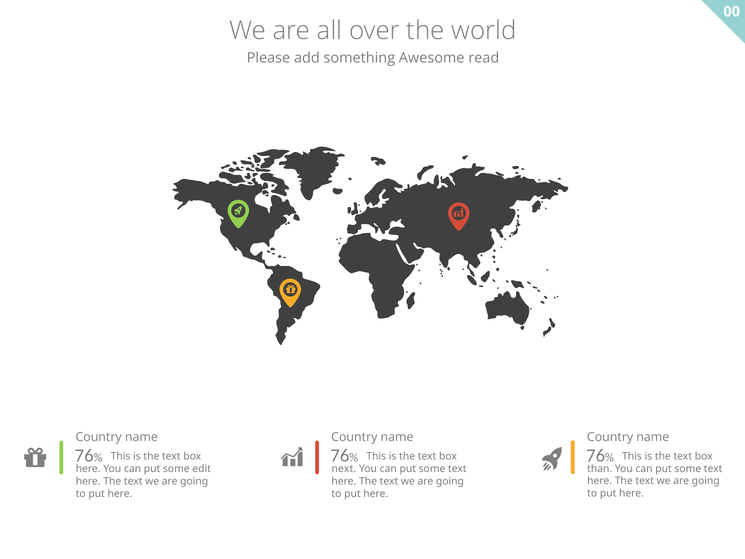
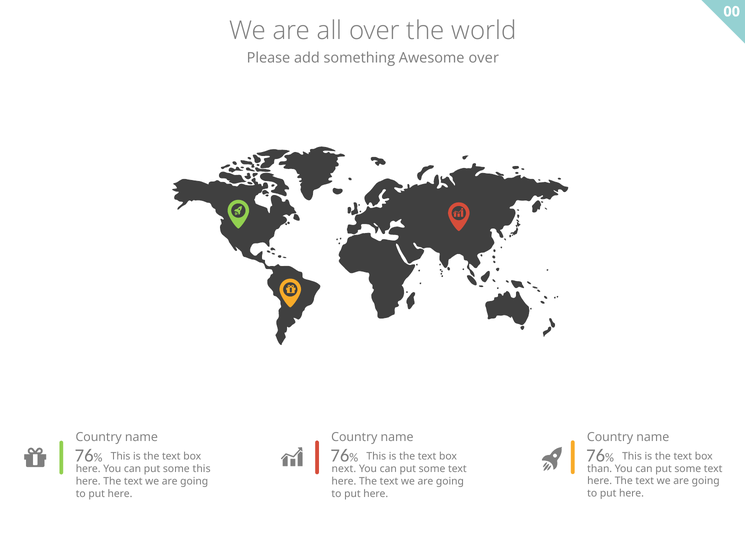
Awesome read: read -> over
some edit: edit -> this
